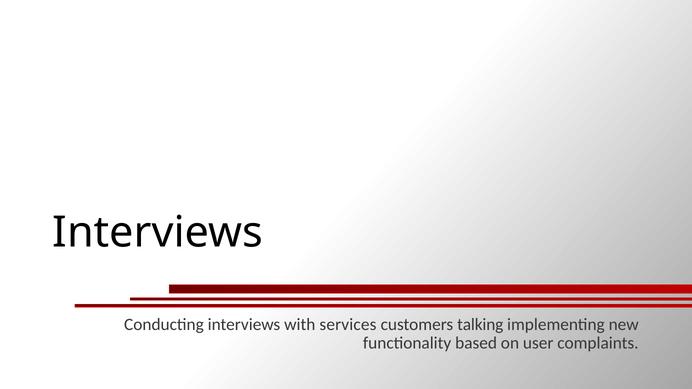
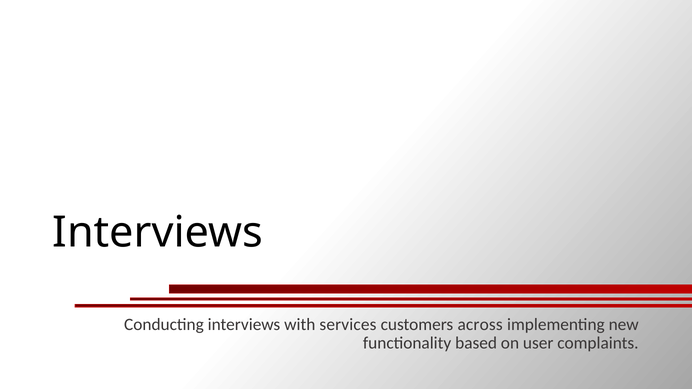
talking: talking -> across
